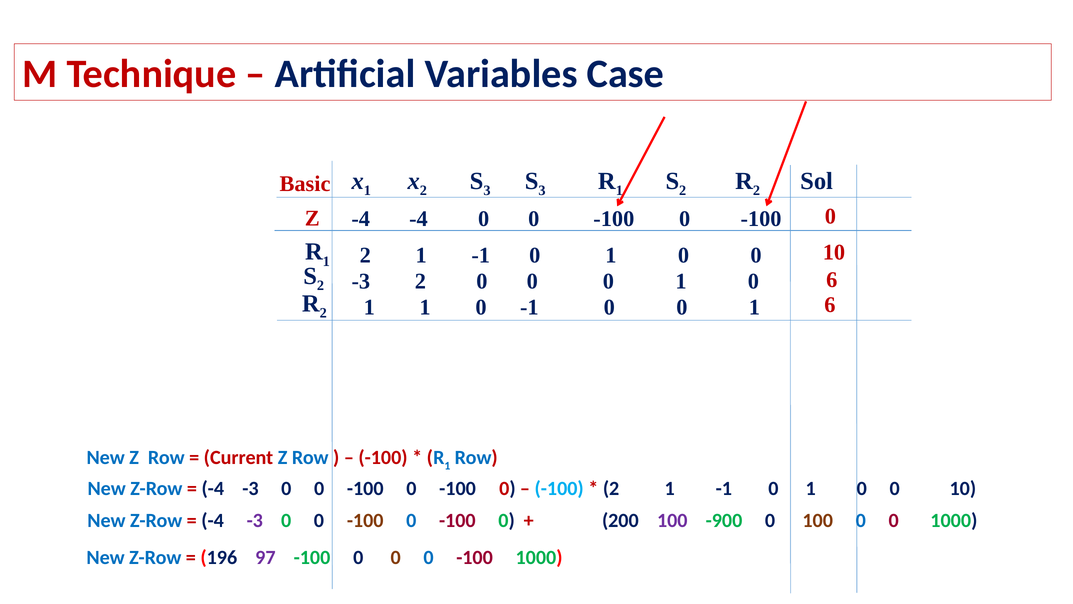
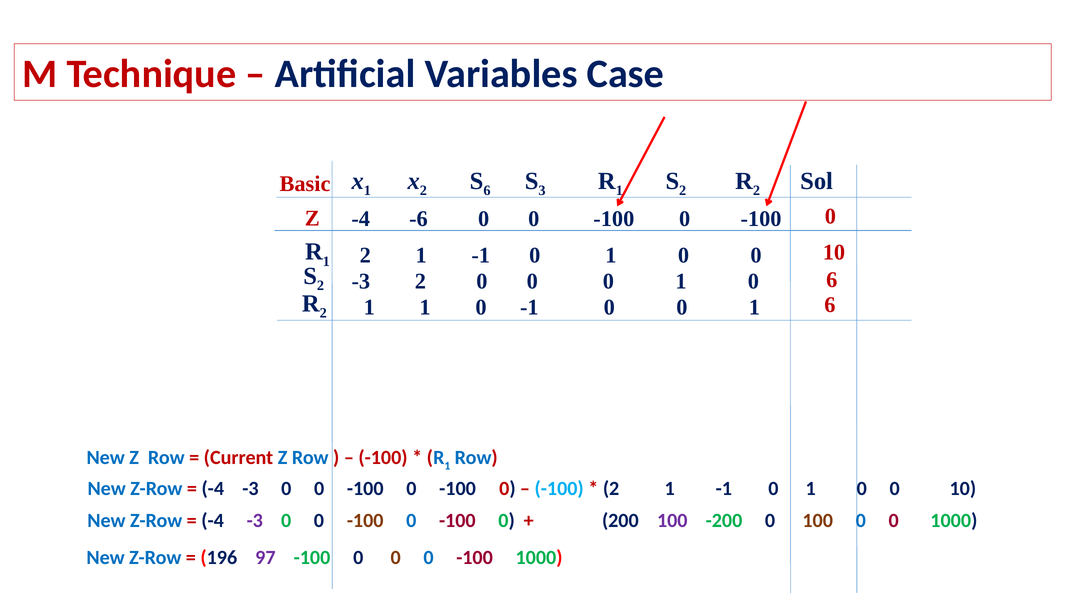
3 at (487, 191): 3 -> 6
-4 -4: -4 -> -6
-900: -900 -> -200
